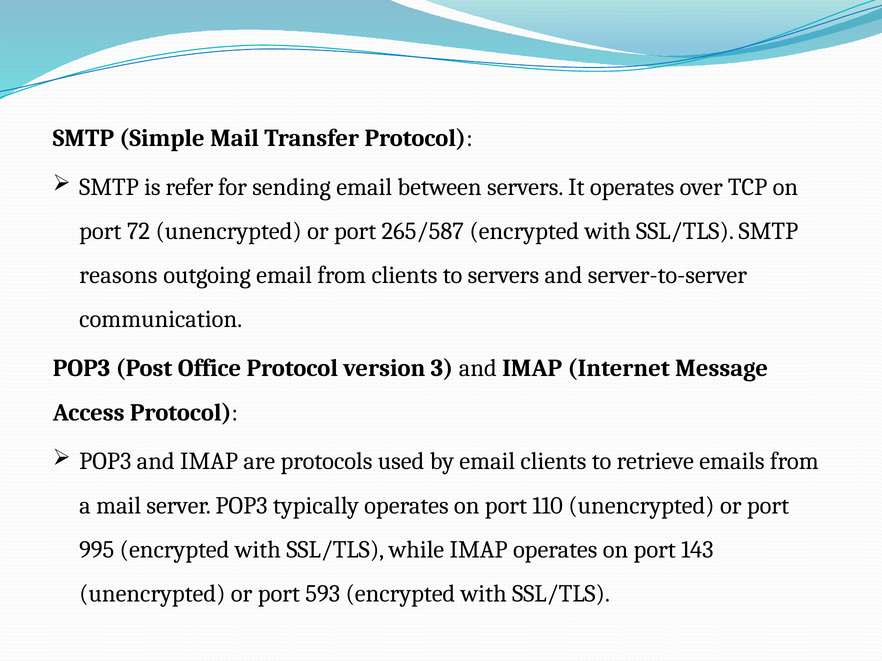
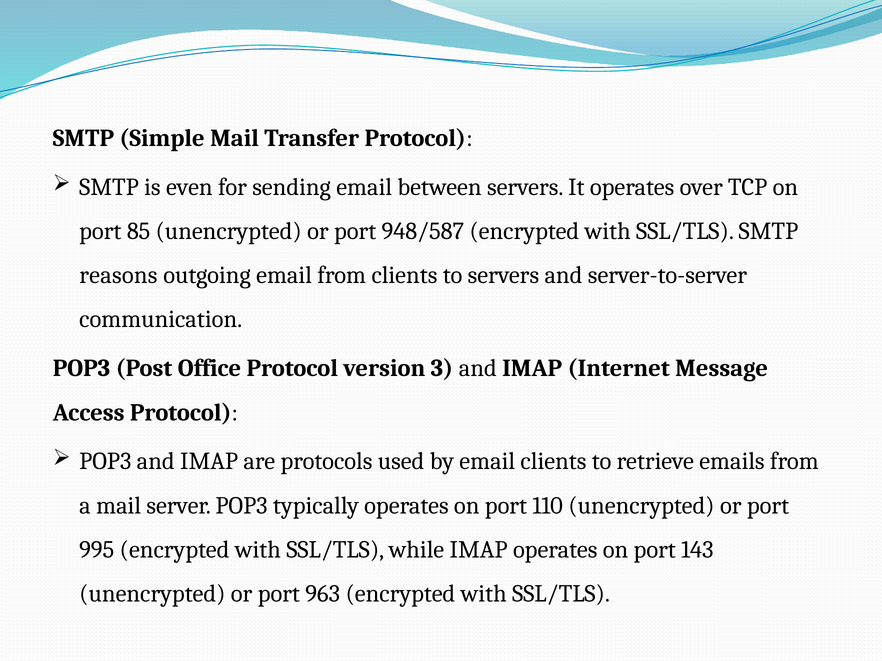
refer: refer -> even
72: 72 -> 85
265/587: 265/587 -> 948/587
593: 593 -> 963
